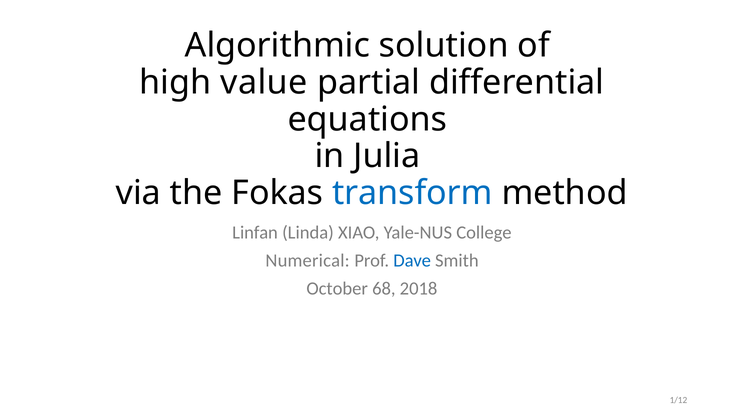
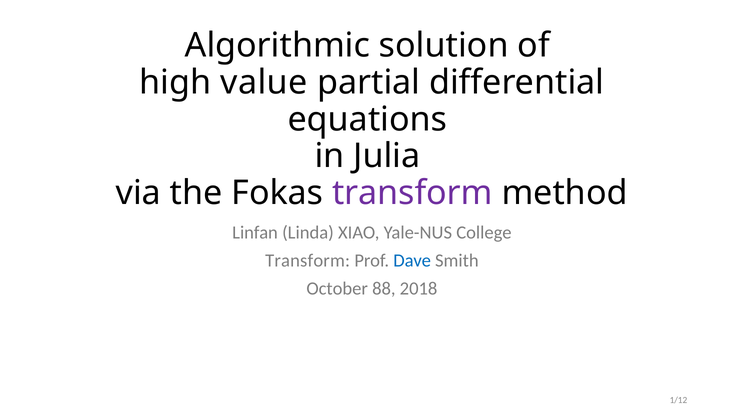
transform at (412, 193) colour: blue -> purple
Numerical at (308, 260): Numerical -> Transform
68: 68 -> 88
